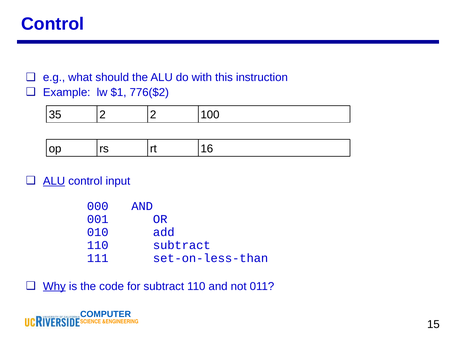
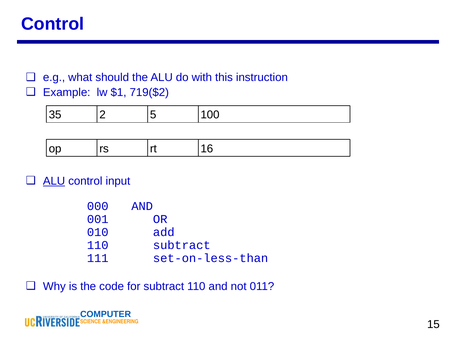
776($2: 776($2 -> 719($2
2 2: 2 -> 5
Why underline: present -> none
